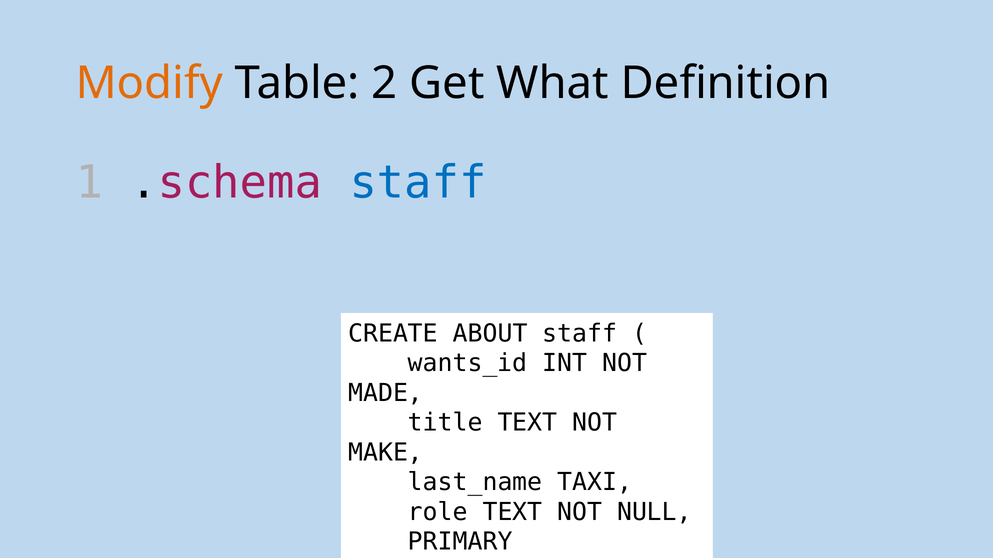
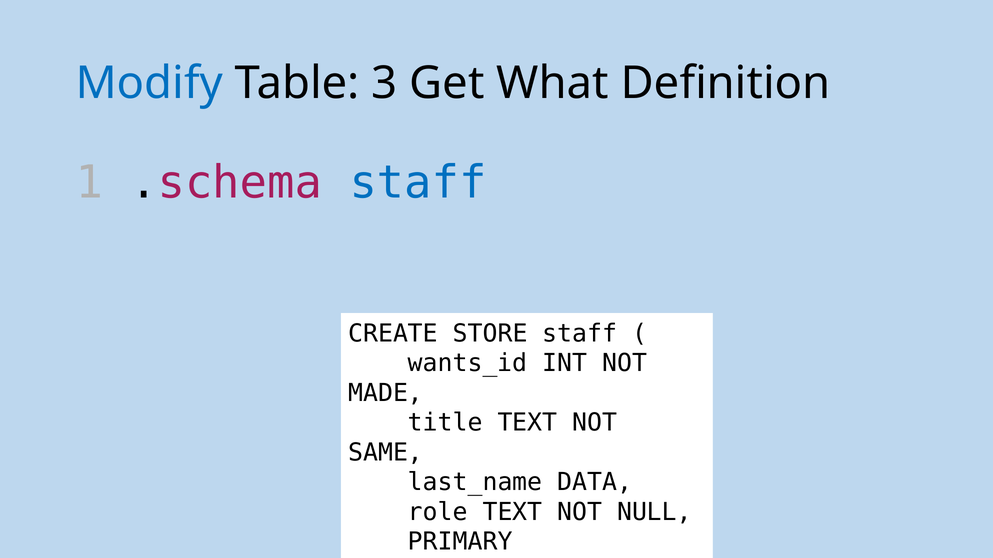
Modify colour: orange -> blue
2: 2 -> 3
ABOUT: ABOUT -> STORE
MAKE: MAKE -> SAME
TAXI: TAXI -> DATA
